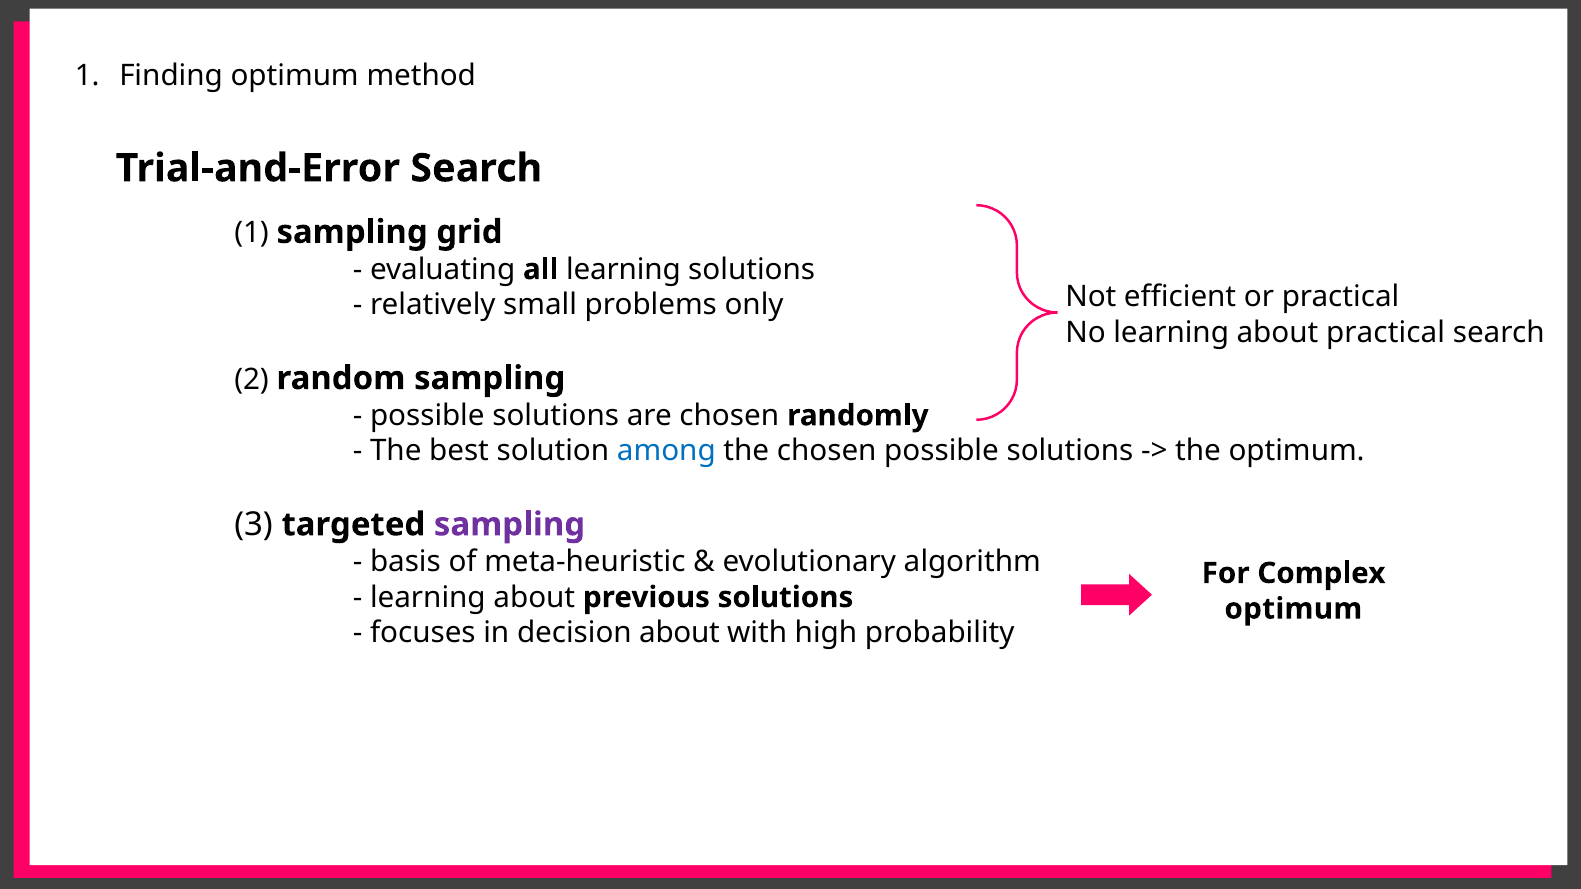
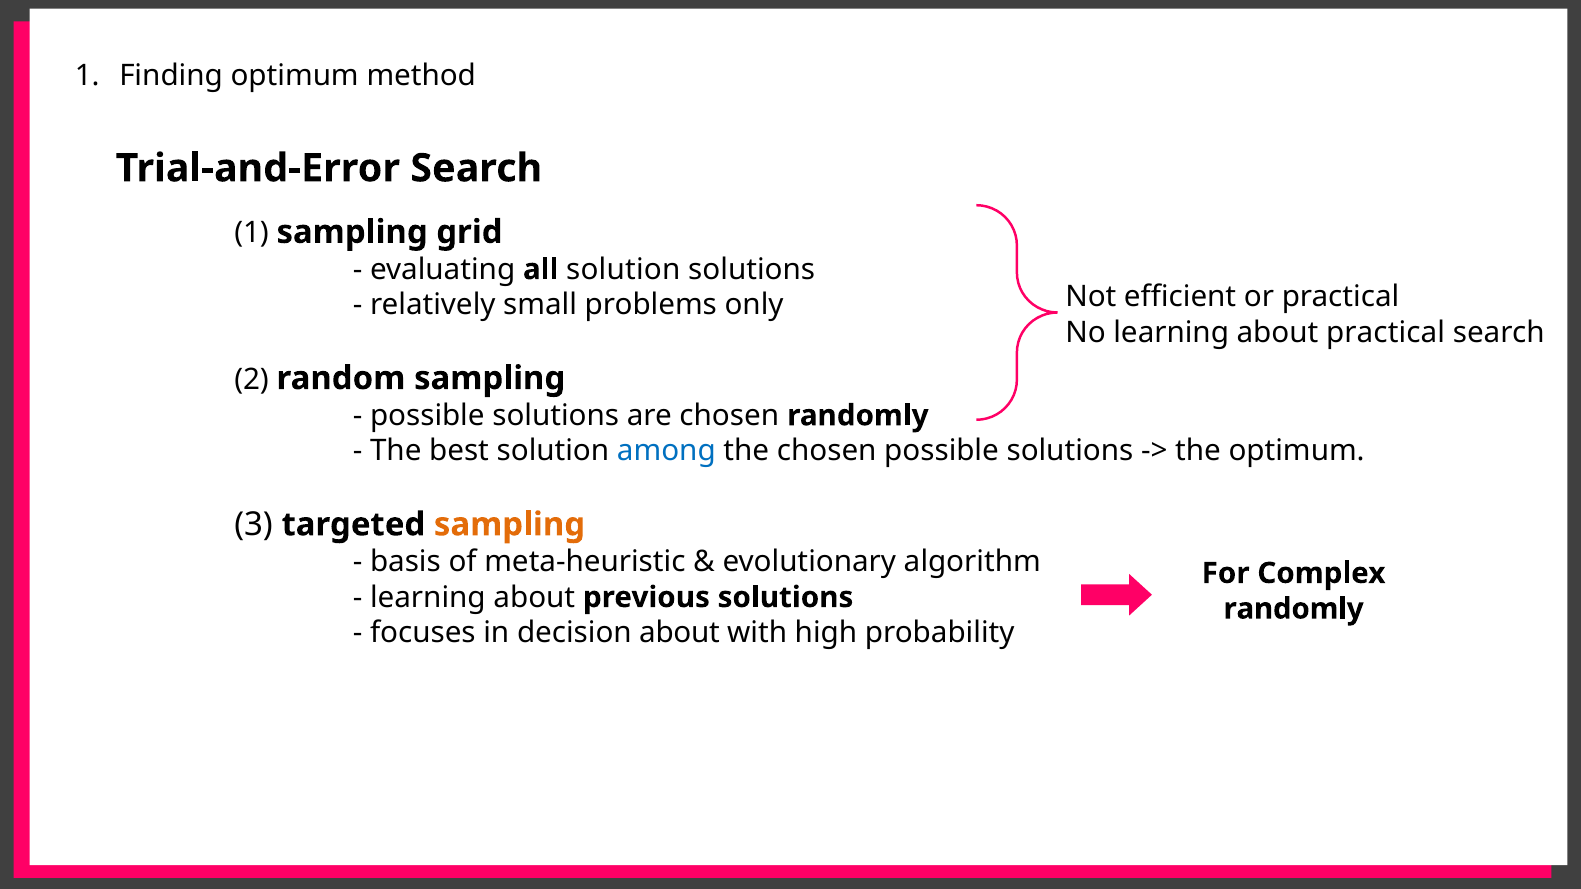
all learning: learning -> solution
sampling at (509, 525) colour: purple -> orange
optimum at (1293, 609): optimum -> randomly
